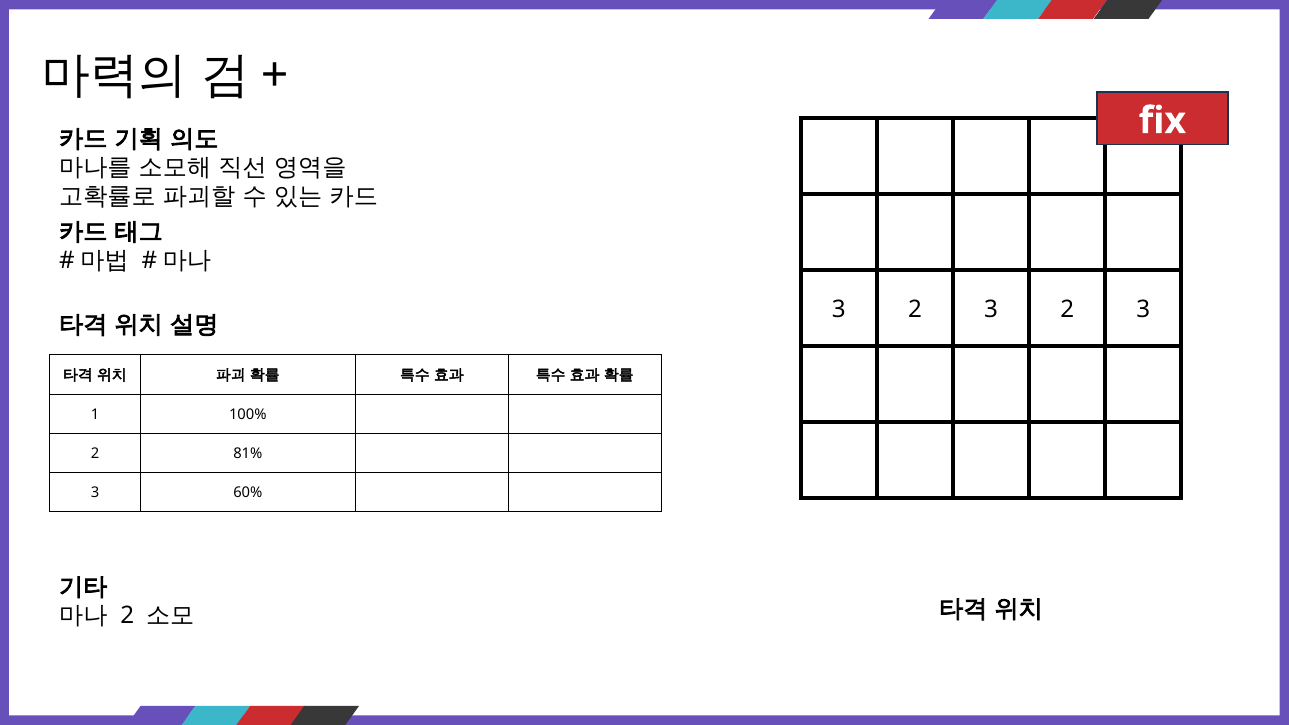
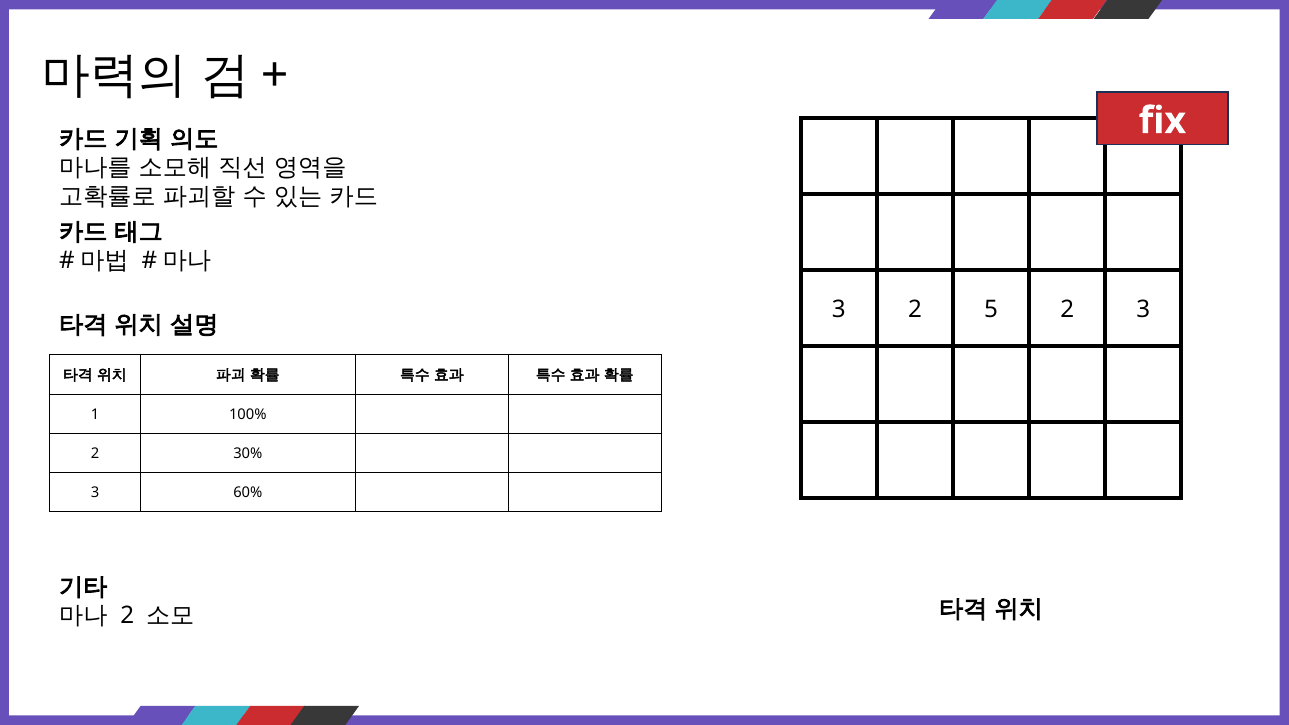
3 at (991, 310): 3 -> 5
81%: 81% -> 30%
